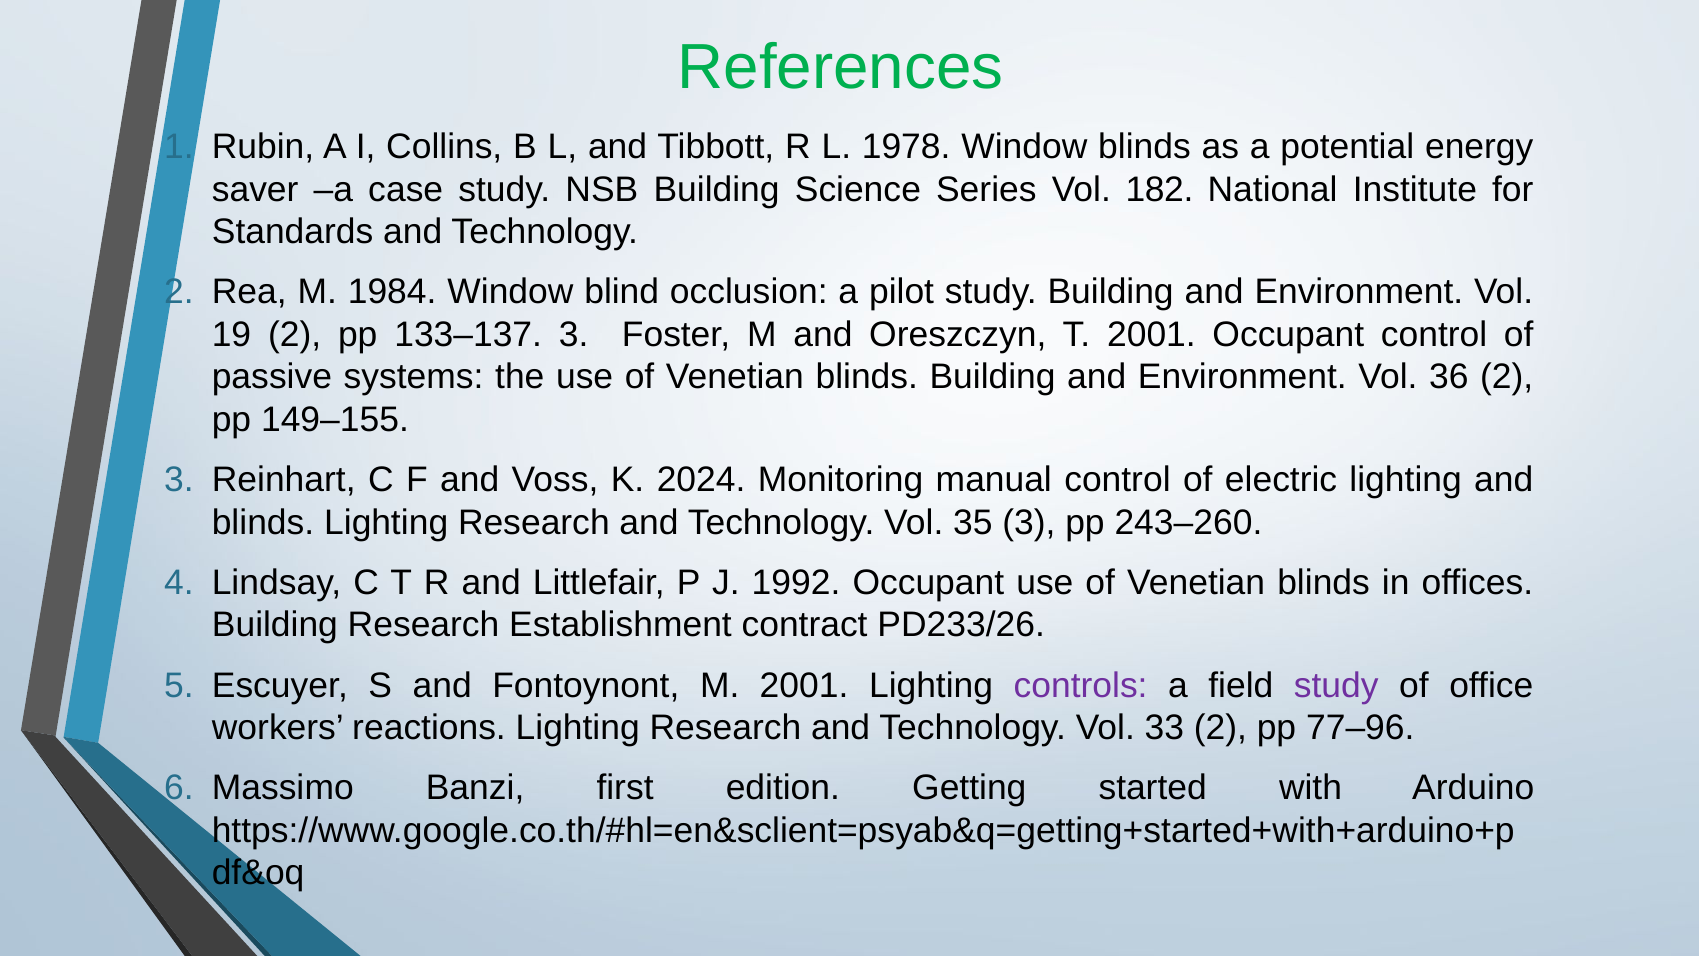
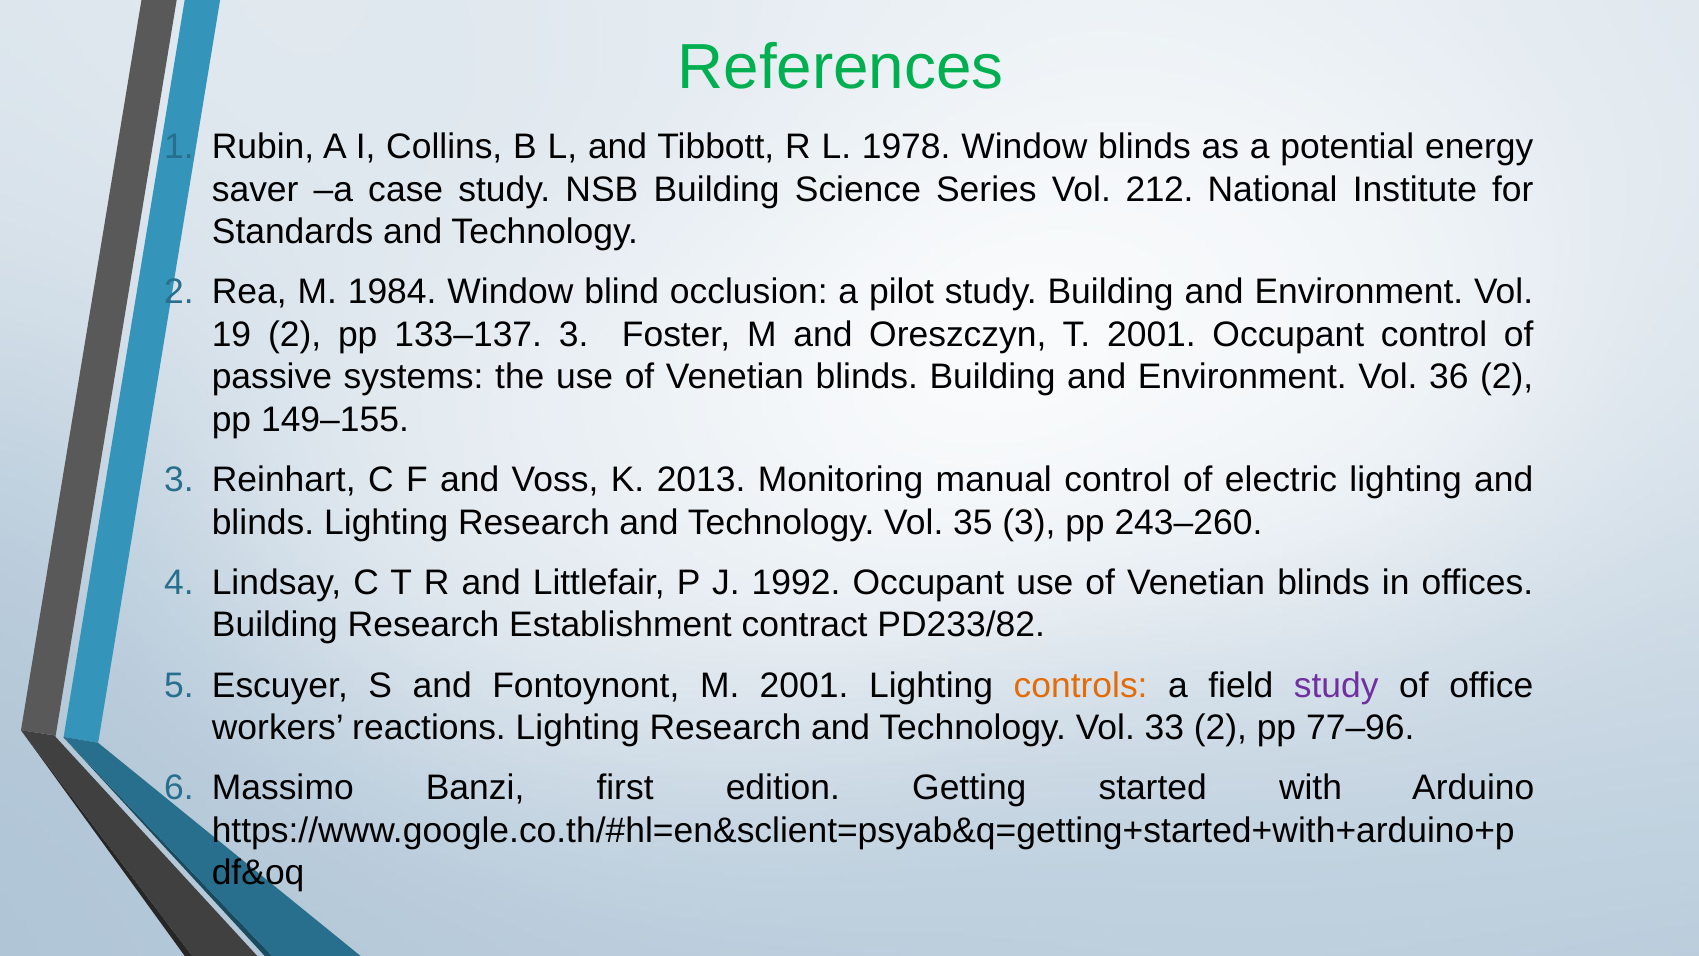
182: 182 -> 212
2024: 2024 -> 2013
PD233/26: PD233/26 -> PD233/82
controls colour: purple -> orange
